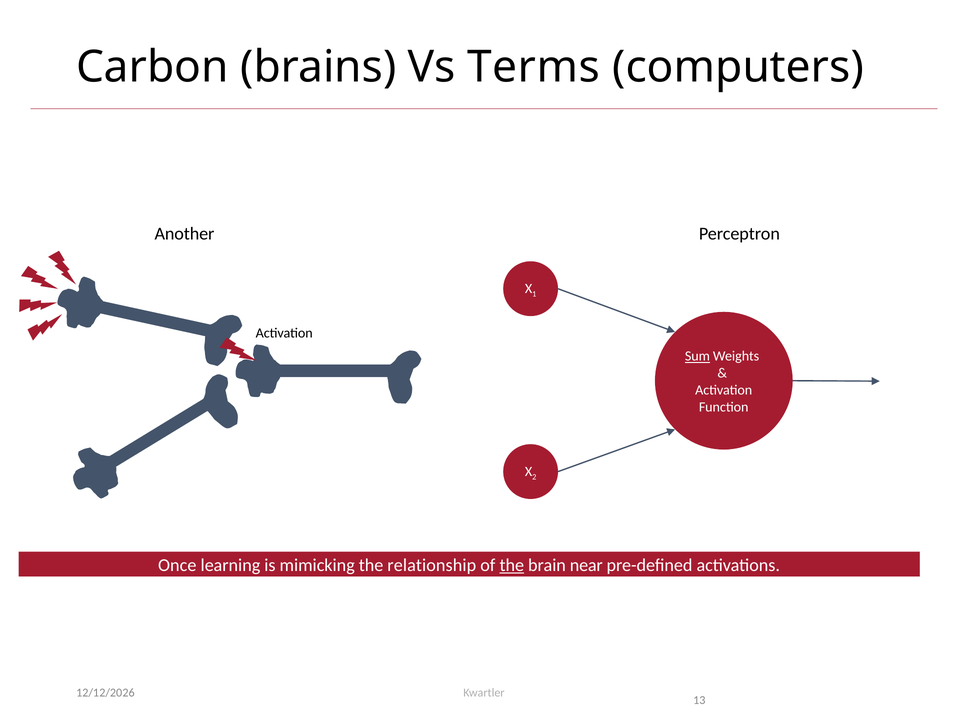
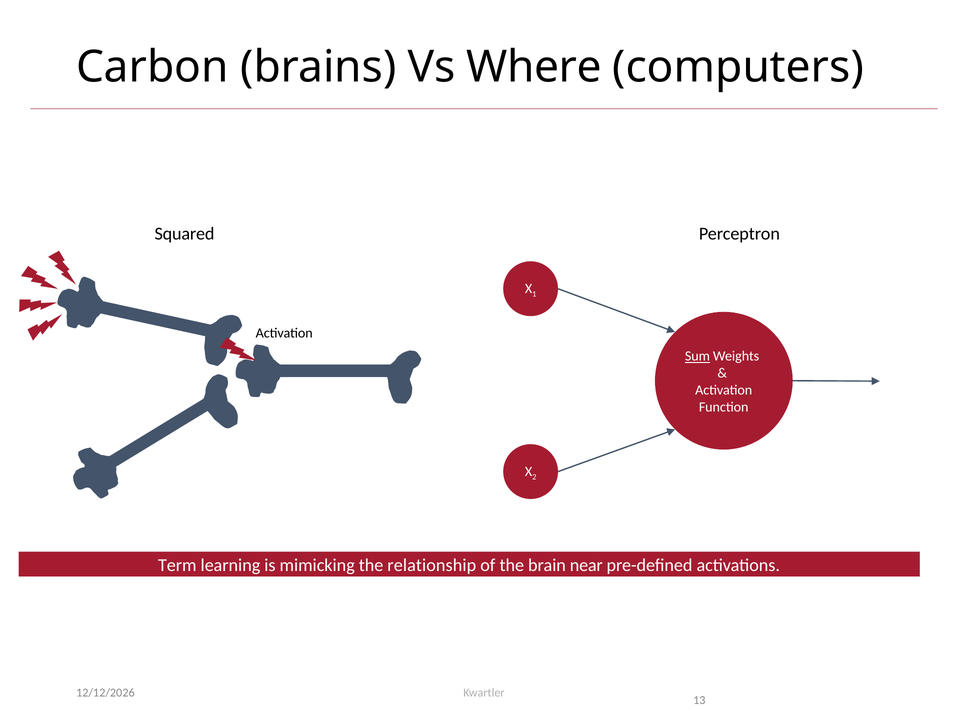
Terms: Terms -> Where
Another: Another -> Squared
Once: Once -> Term
the at (512, 565) underline: present -> none
